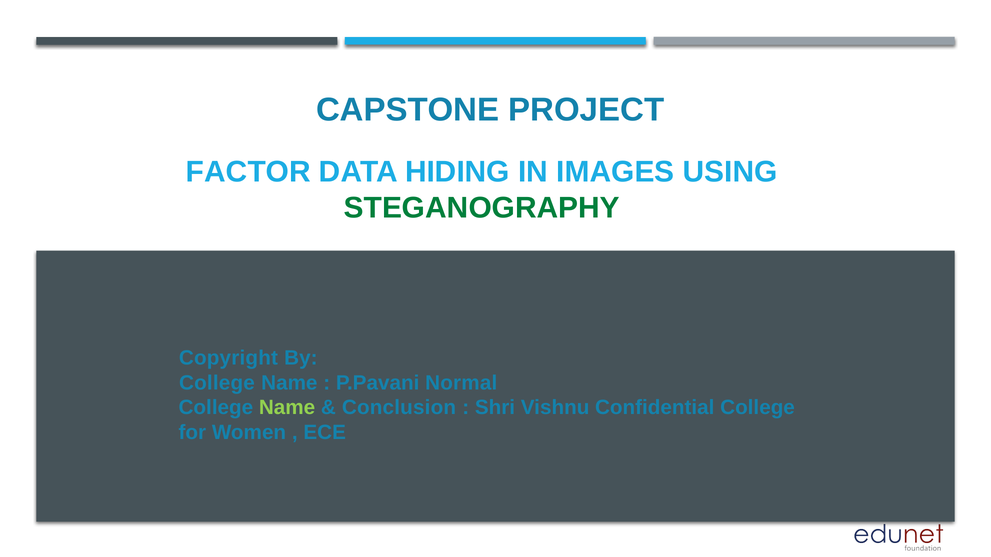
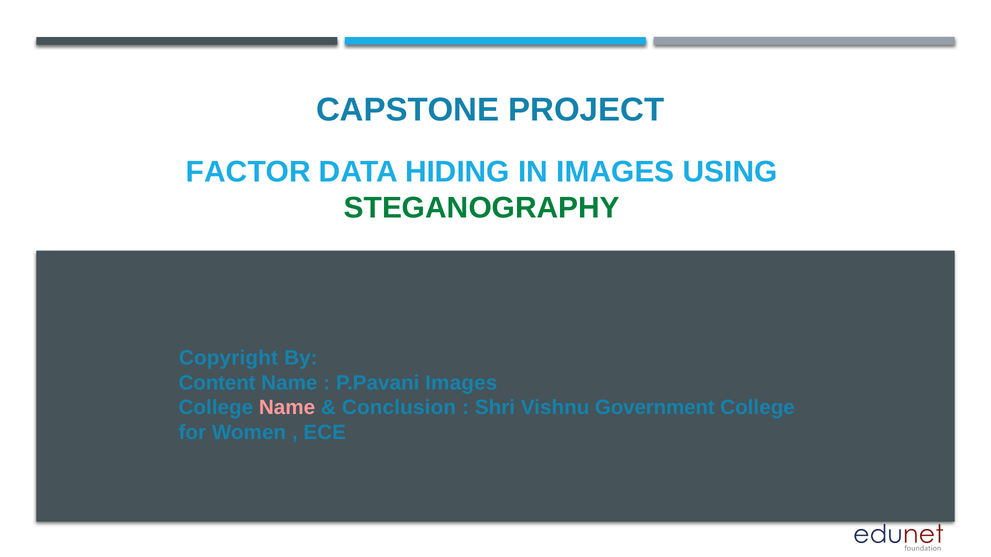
College at (217, 383): College -> Content
P.Pavani Normal: Normal -> Images
Name at (287, 408) colour: light green -> pink
Confidential: Confidential -> Government
